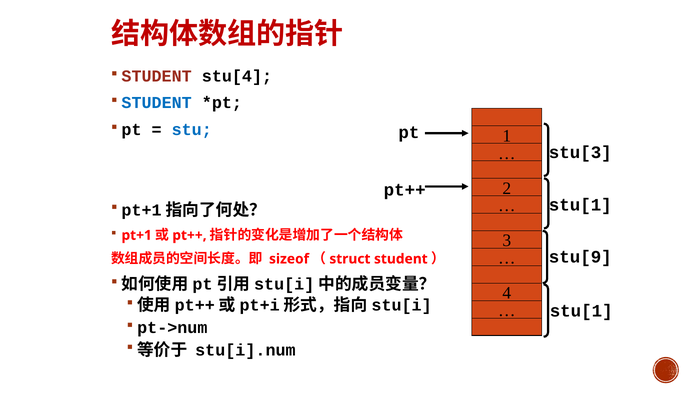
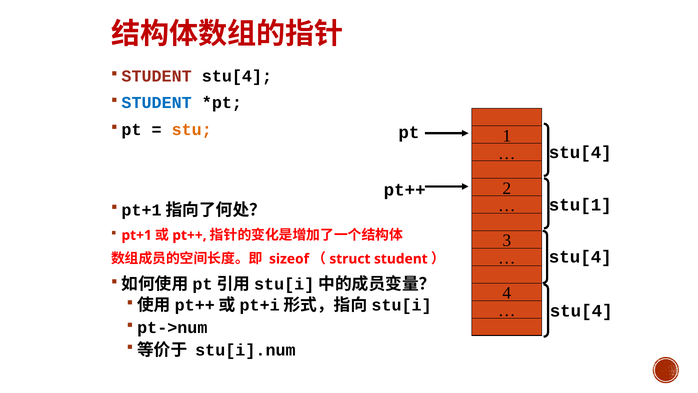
stu colour: blue -> orange
stu[3 at (580, 152): stu[3 -> stu[4
stu[9 at (580, 257): stu[9 -> stu[4
stu[1 at (581, 310): stu[1 -> stu[4
